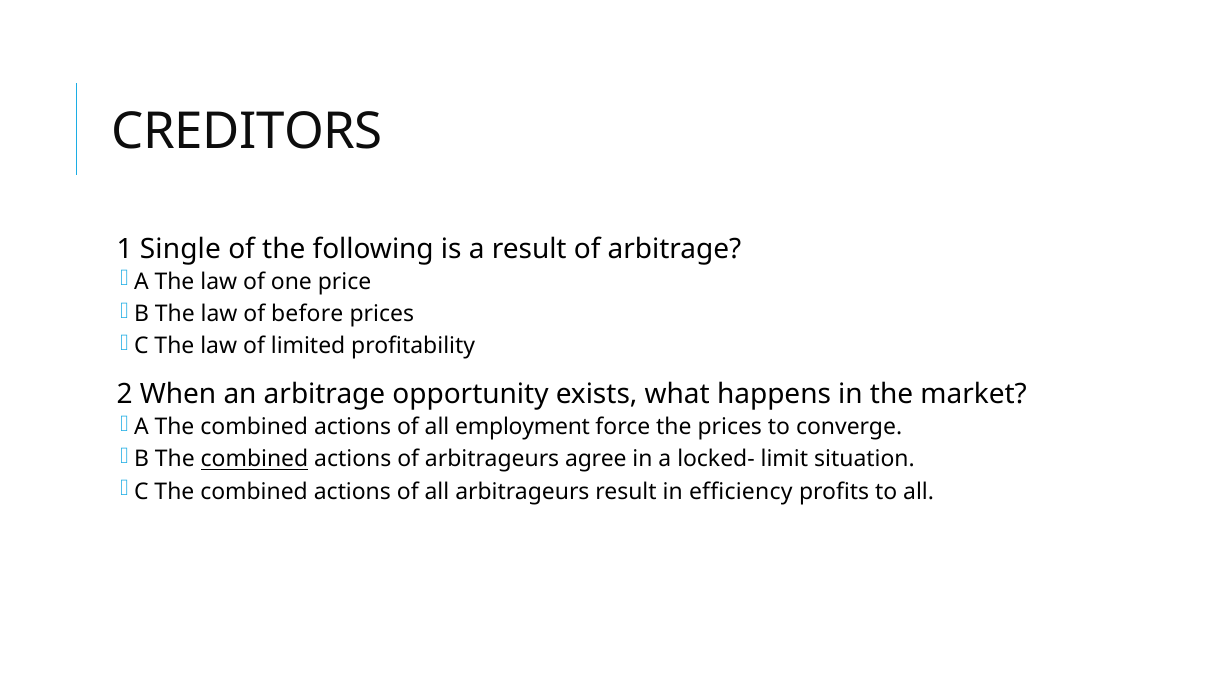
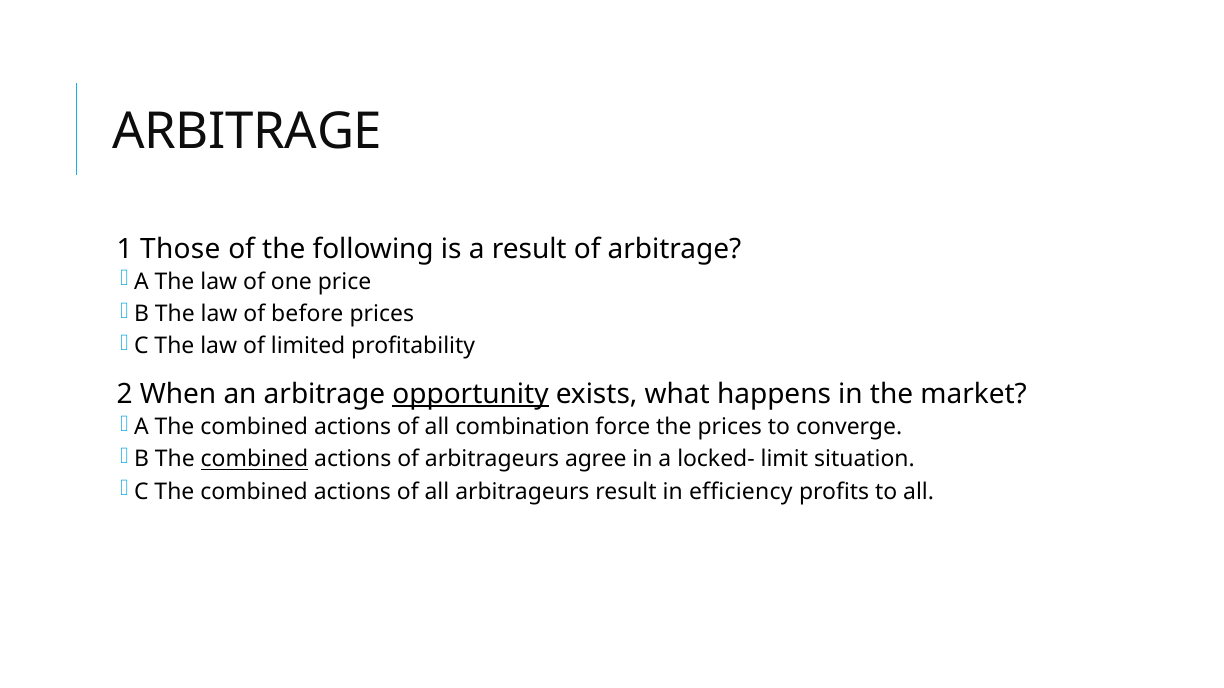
CREDITORS at (247, 132): CREDITORS -> ARBITRAGE
Single: Single -> Those
opportunity underline: none -> present
employment: employment -> combination
